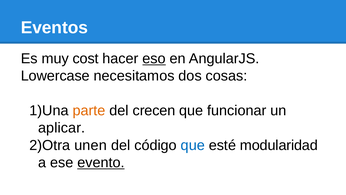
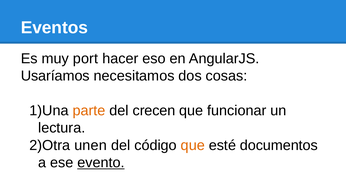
cost: cost -> port
eso underline: present -> none
Lowercase: Lowercase -> Usaríamos
aplicar: aplicar -> lectura
que at (193, 145) colour: blue -> orange
modularidad: modularidad -> documentos
